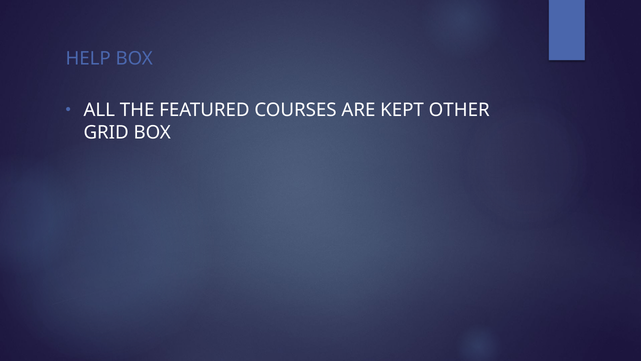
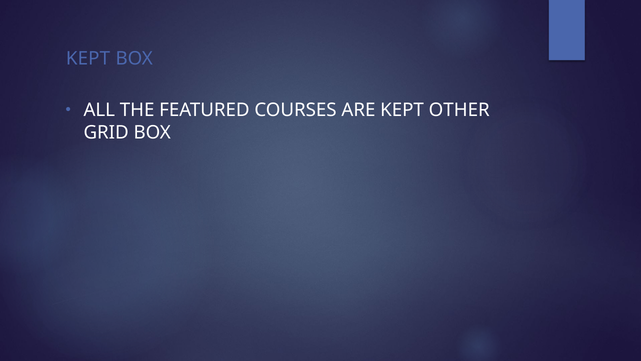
HELP at (88, 58): HELP -> KEPT
